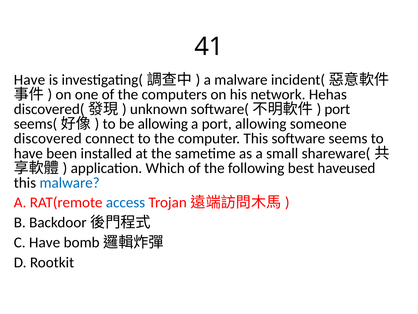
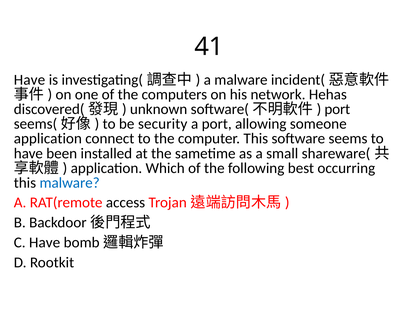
be allowing: allowing -> security
discovered at (48, 138): discovered -> application
haveused: haveused -> occurring
access colour: blue -> black
